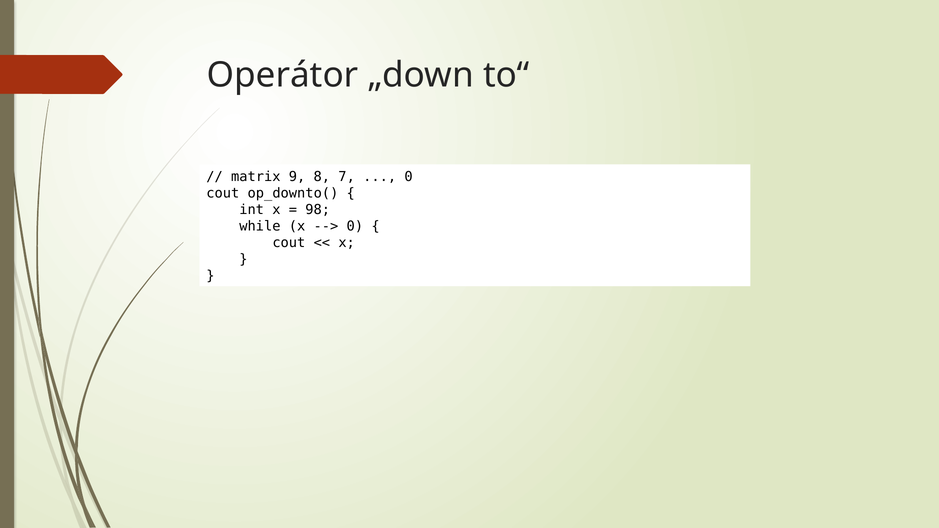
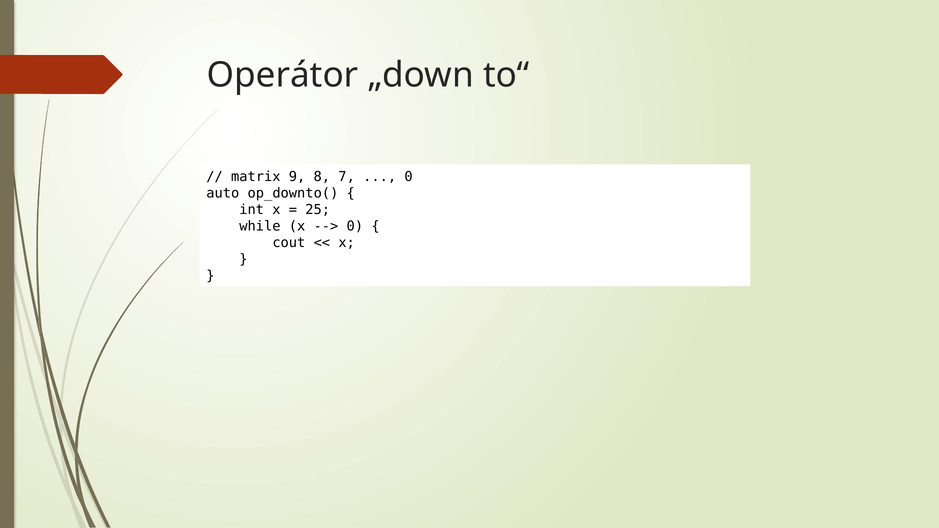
cout at (223, 193): cout -> auto
98: 98 -> 25
